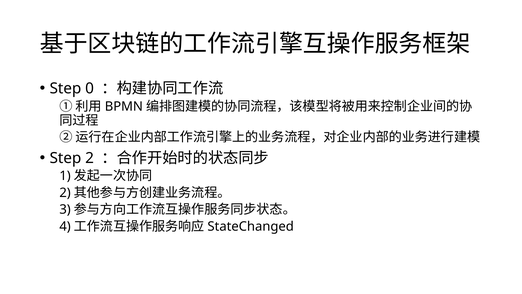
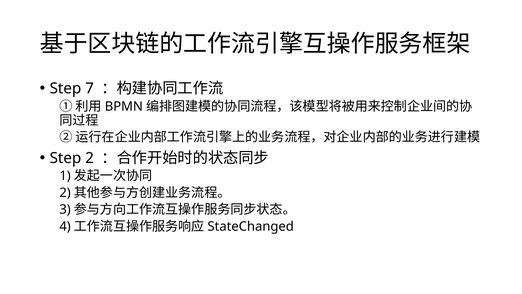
0: 0 -> 7
